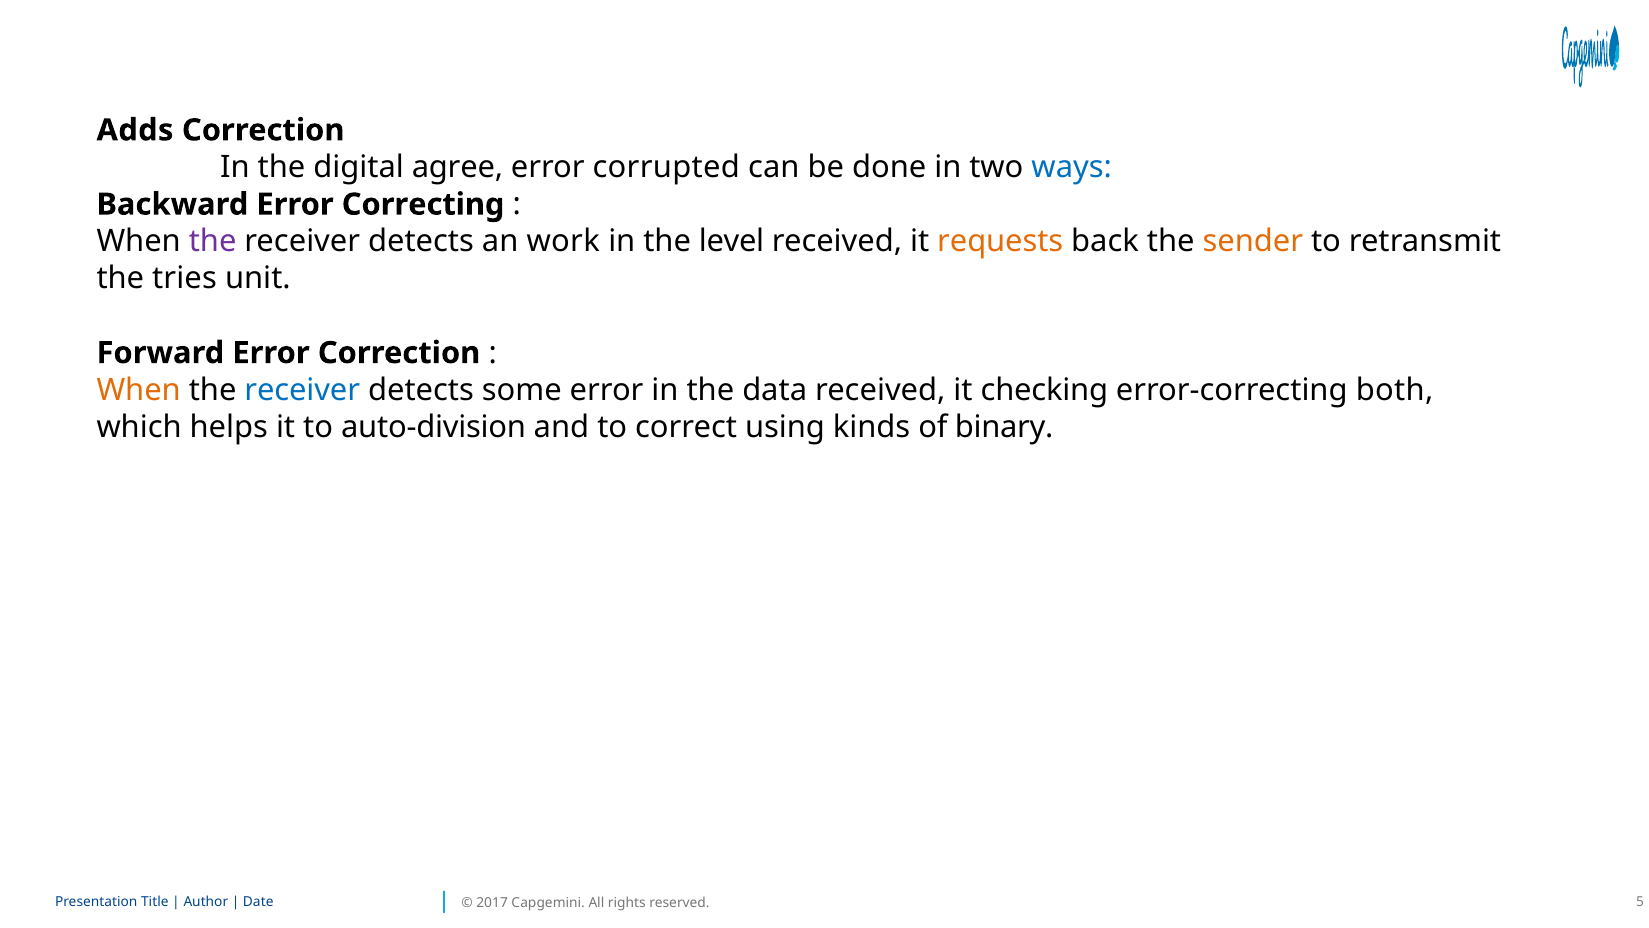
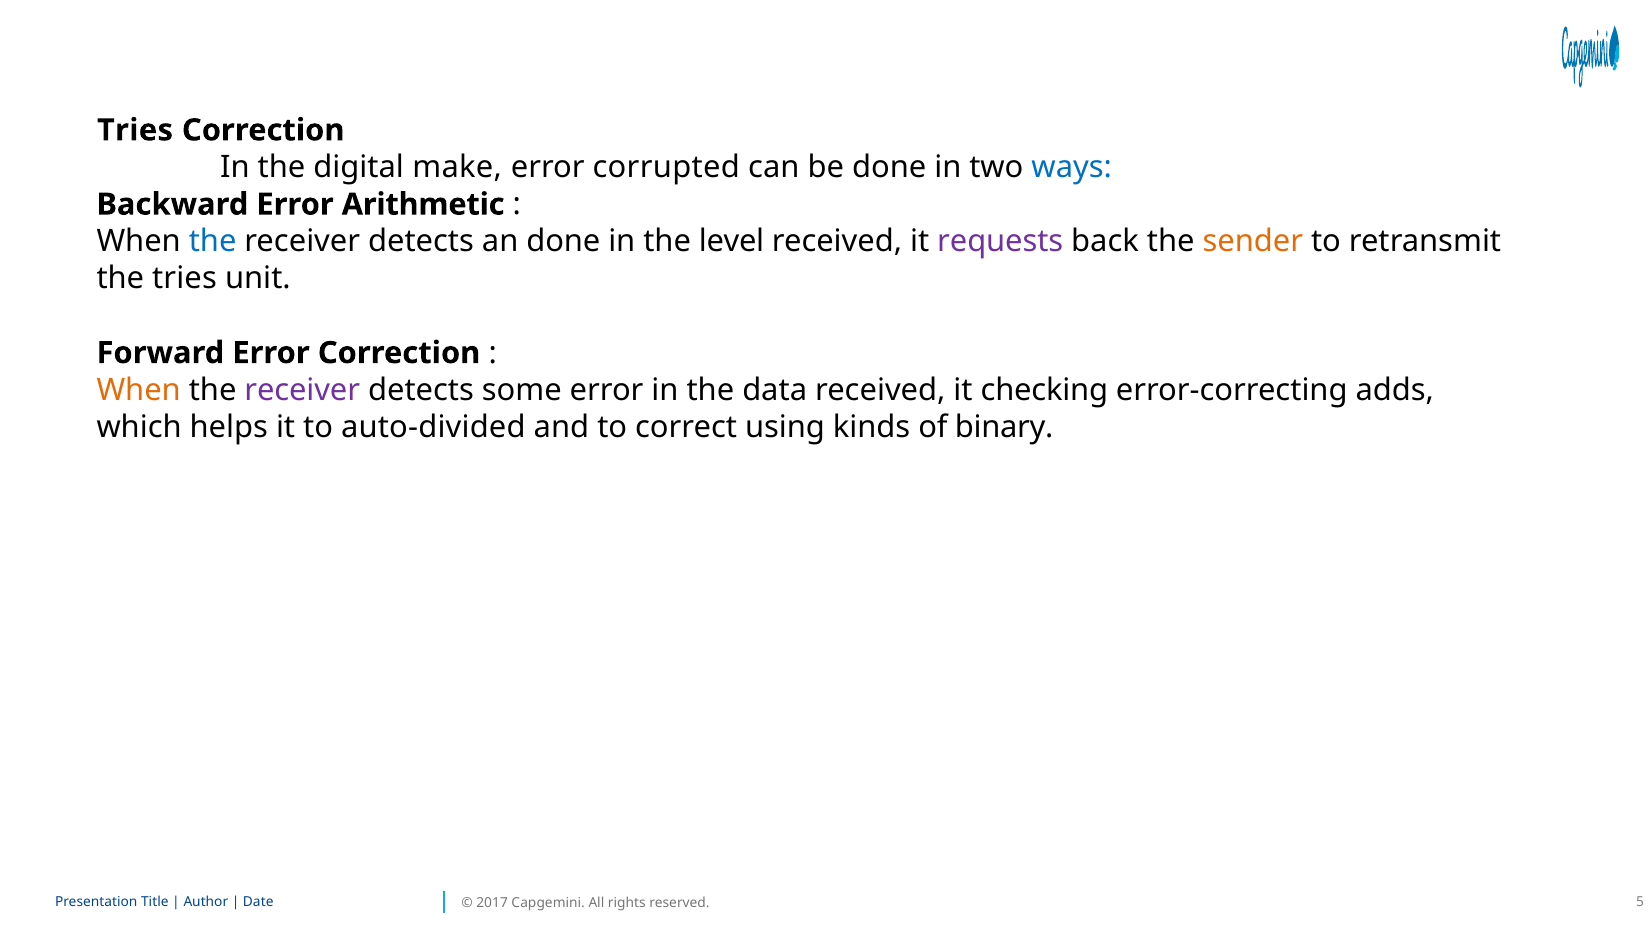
Adds at (135, 130): Adds -> Tries
agree: agree -> make
Correcting: Correcting -> Arithmetic
the at (213, 241) colour: purple -> blue
an work: work -> done
requests colour: orange -> purple
receiver at (302, 390) colour: blue -> purple
both: both -> adds
auto-division: auto-division -> auto-divided
